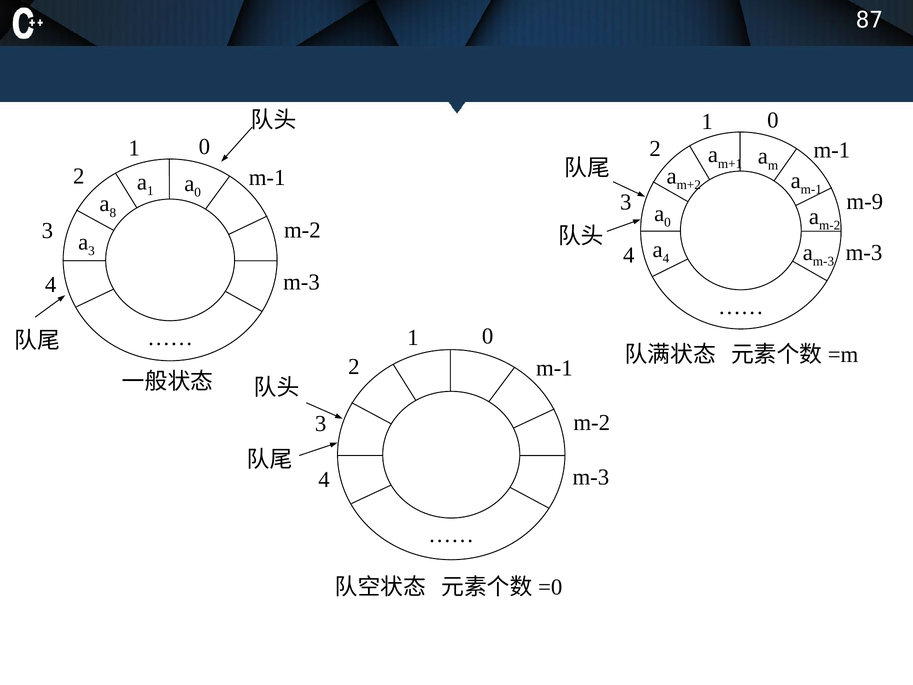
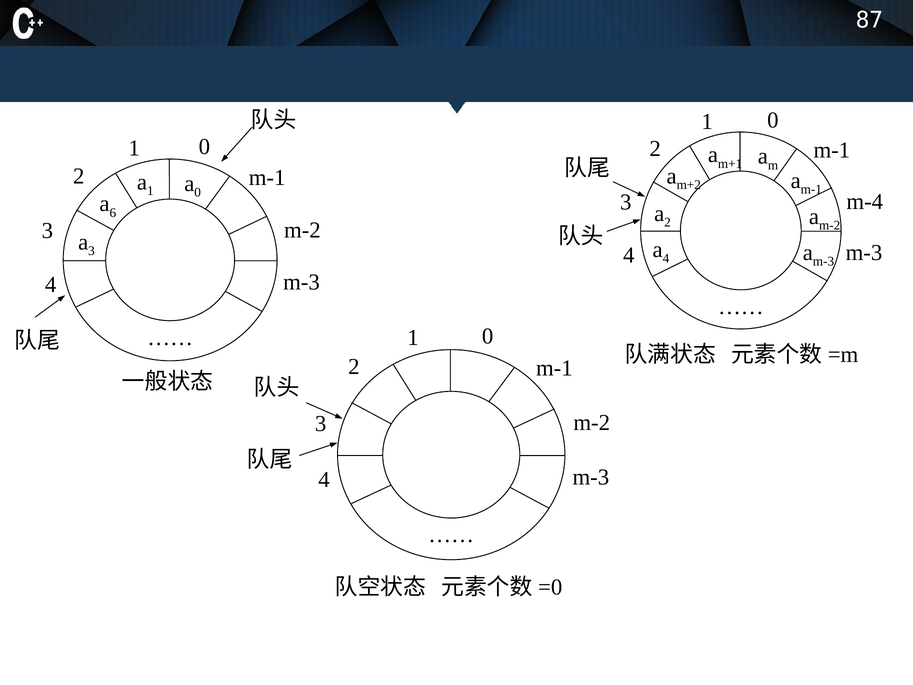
m-9: m-9 -> m-4
8: 8 -> 6
0 at (667, 222): 0 -> 2
